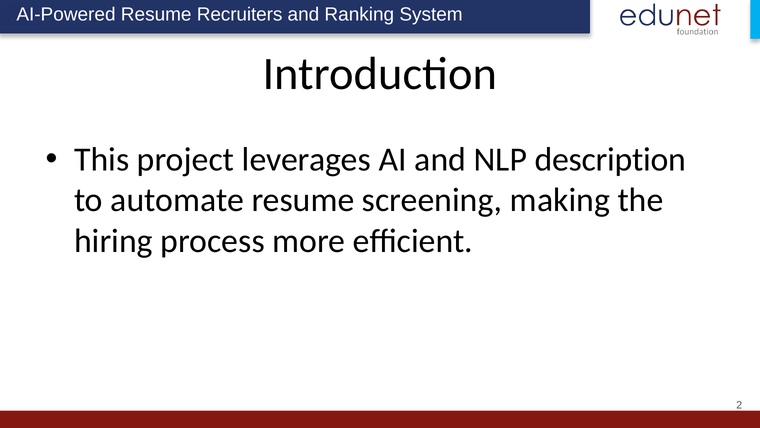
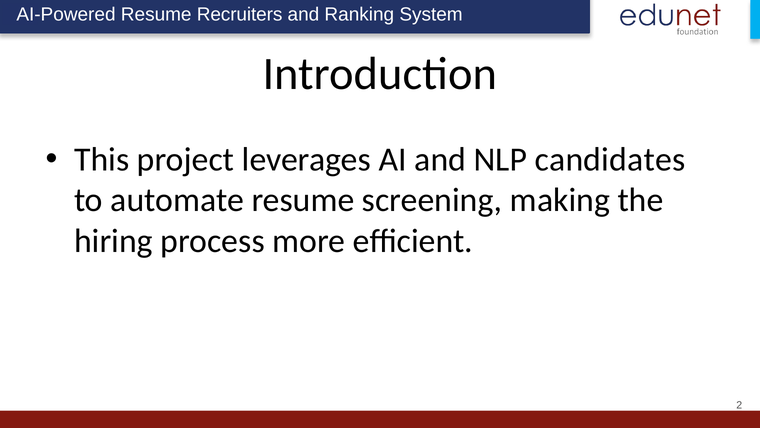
description: description -> candidates
